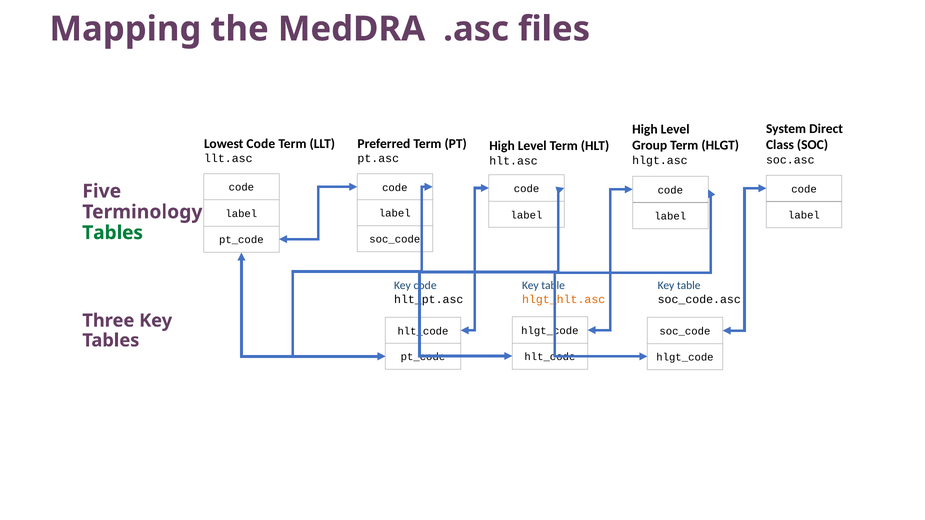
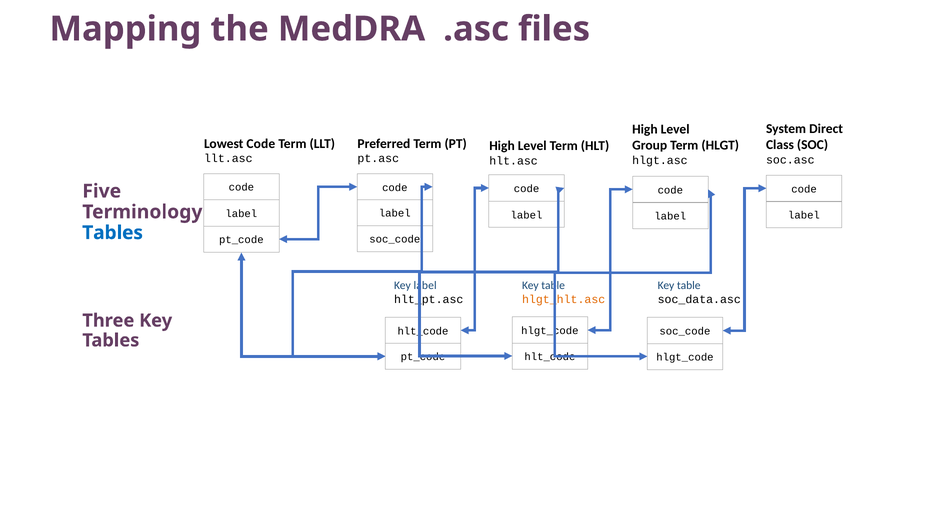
Tables at (113, 233) colour: green -> blue
Key code: code -> label
soc_code.asc: soc_code.asc -> soc_data.asc
